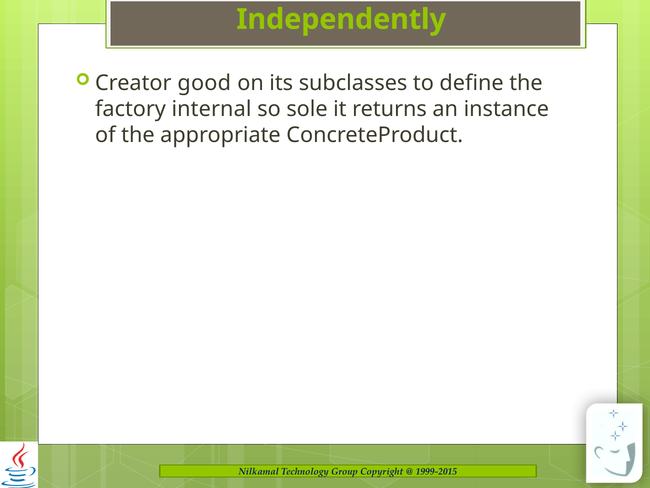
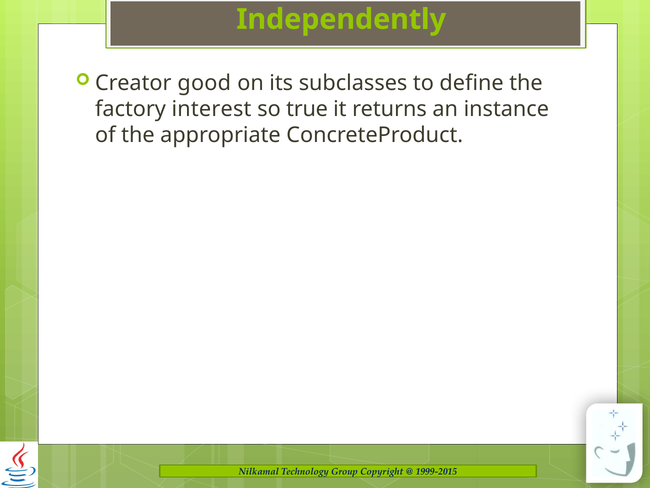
internal: internal -> interest
sole: sole -> true
